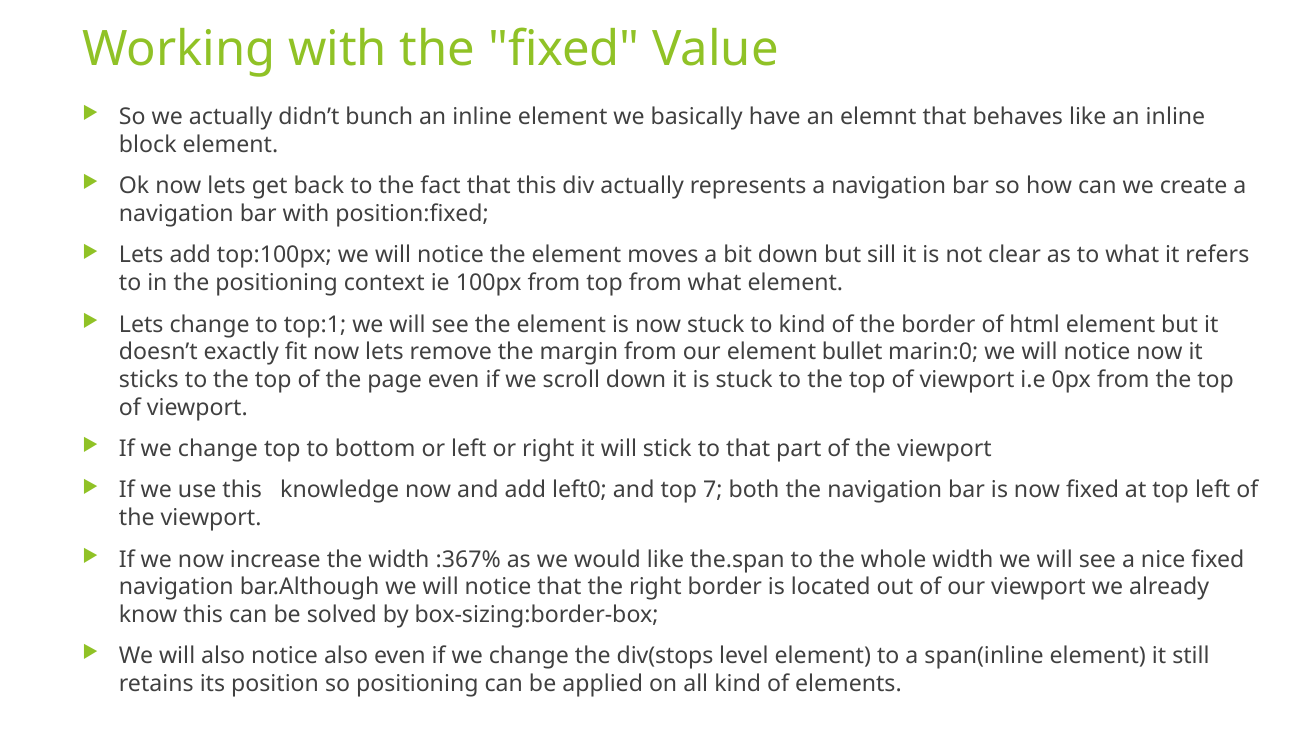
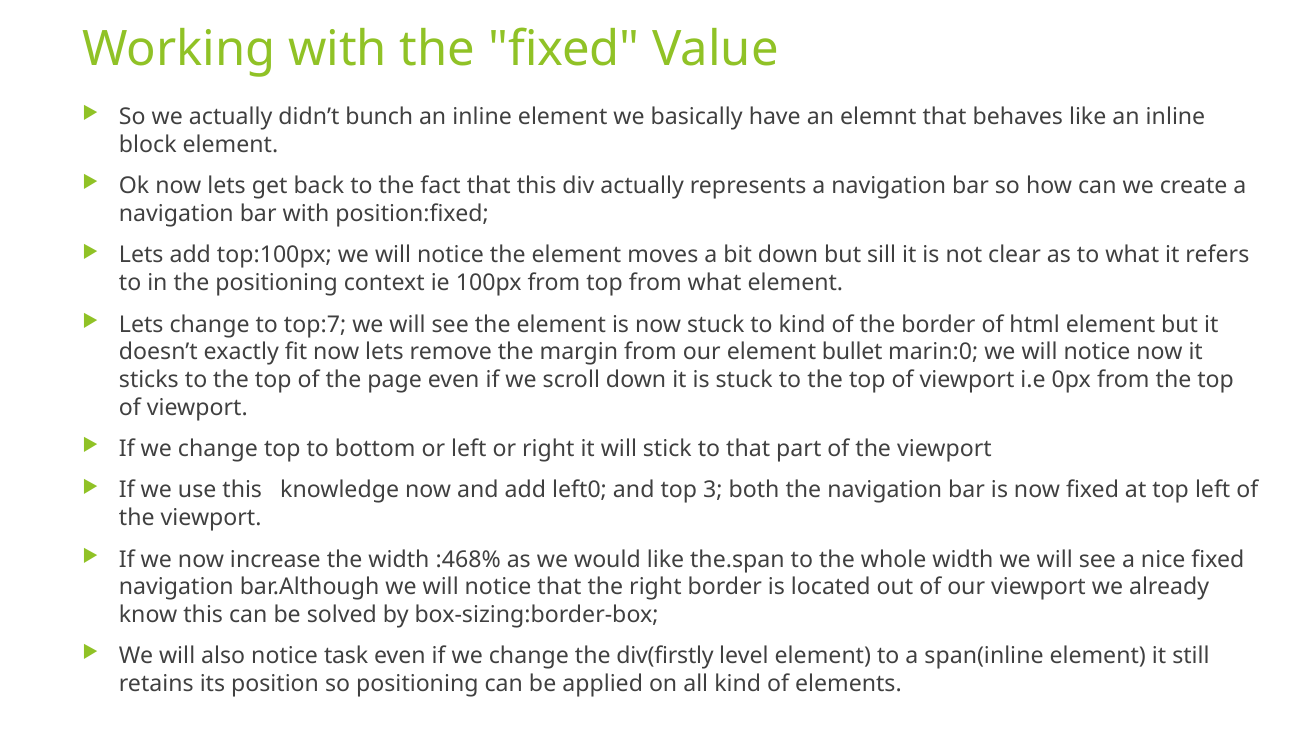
top:1: top:1 -> top:7
7: 7 -> 3
:367%: :367% -> :468%
notice also: also -> task
div(stops: div(stops -> div(firstly
